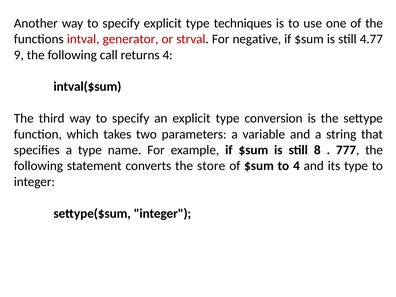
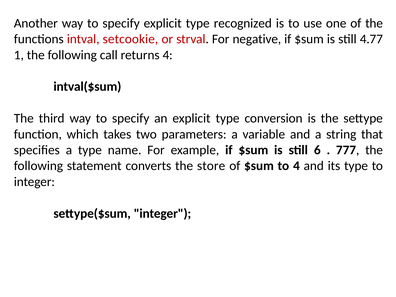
techniques: techniques -> recognized
generator: generator -> setcookie
9: 9 -> 1
8: 8 -> 6
